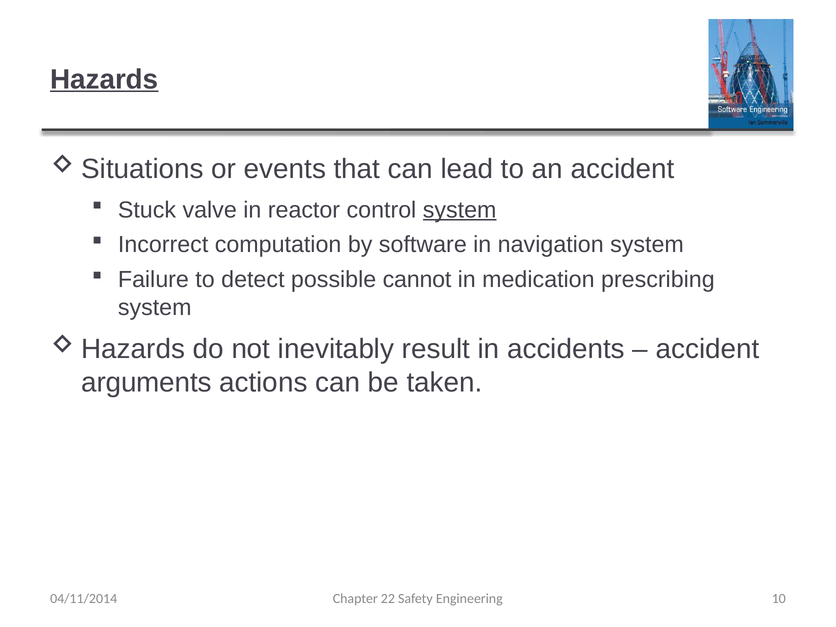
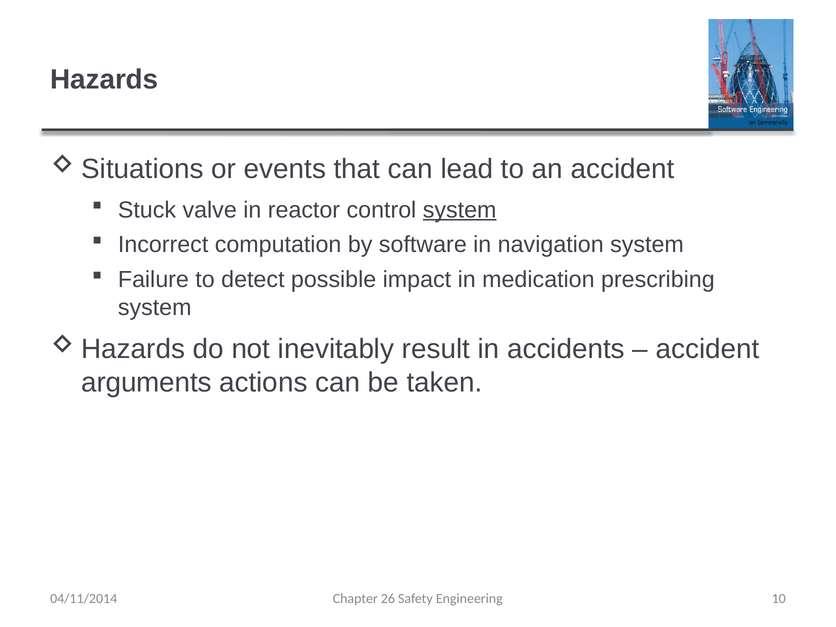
Hazards underline: present -> none
cannot: cannot -> impact
22: 22 -> 26
